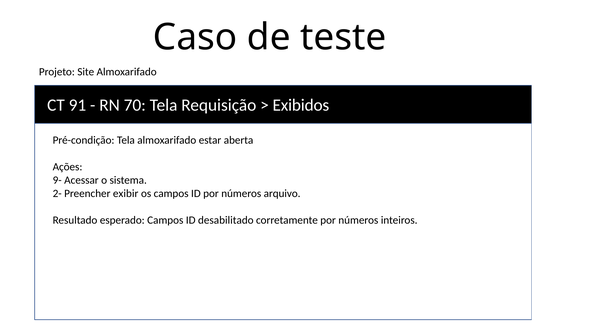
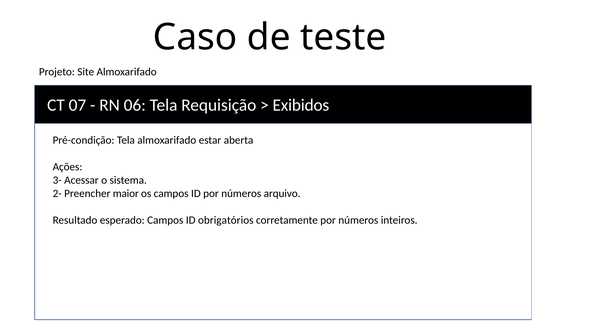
91: 91 -> 07
70: 70 -> 06
9-: 9- -> 3-
exibir: exibir -> maior
desabilitado: desabilitado -> obrigatórios
